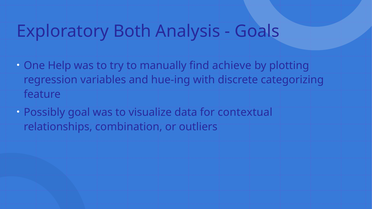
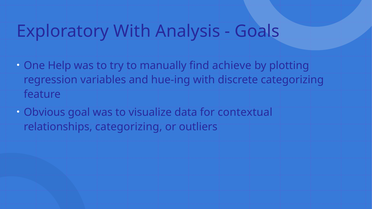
Exploratory Both: Both -> With
Possibly: Possibly -> Obvious
relationships combination: combination -> categorizing
